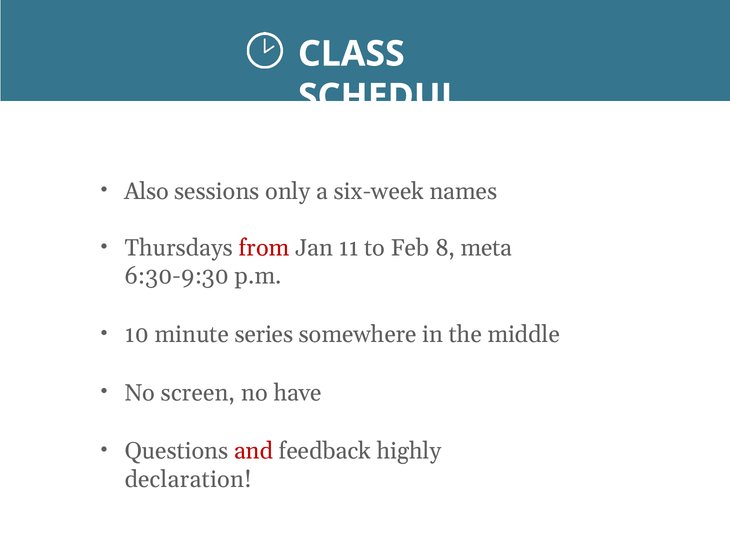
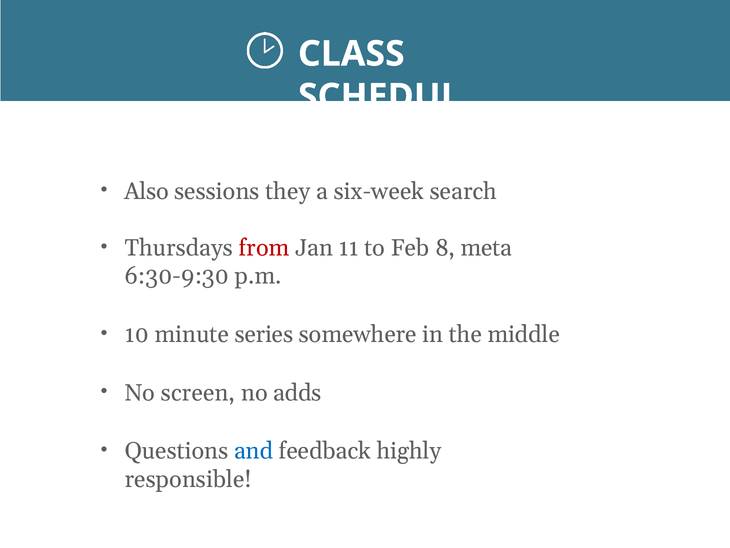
only: only -> they
names: names -> search
have: have -> adds
and colour: red -> blue
declaration: declaration -> responsible
